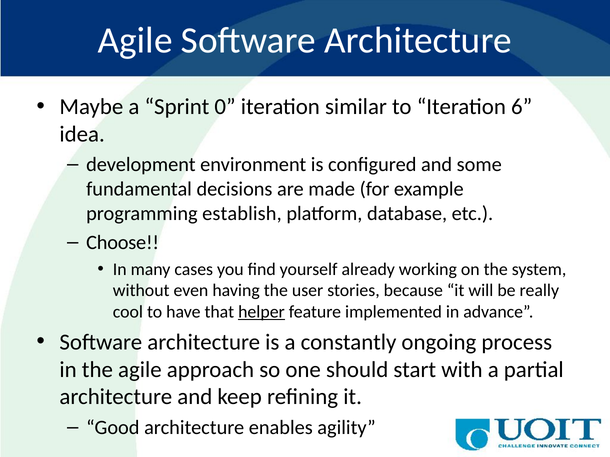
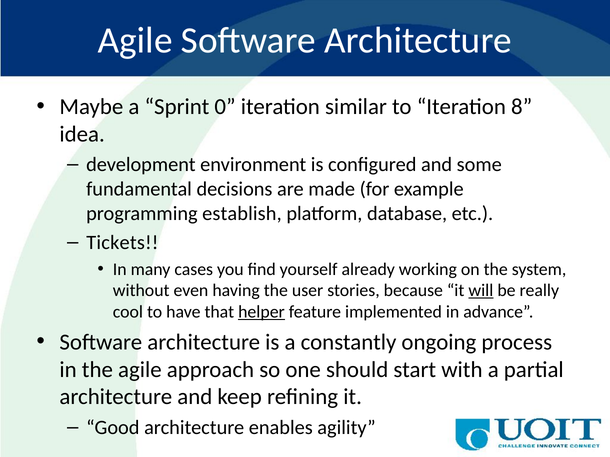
6: 6 -> 8
Choose: Choose -> Tickets
will underline: none -> present
